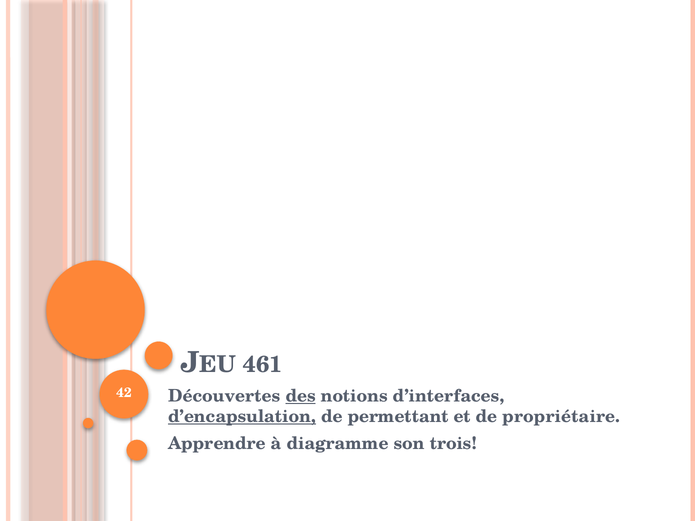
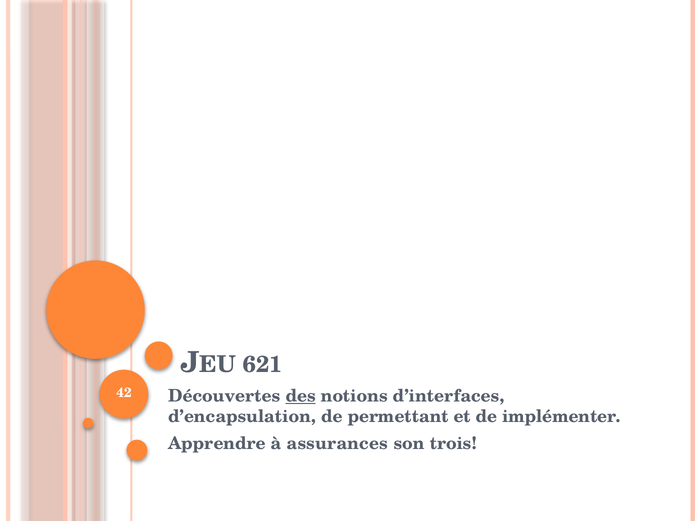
461: 461 -> 621
d’encapsulation underline: present -> none
propriétaire: propriétaire -> implémenter
diagramme: diagramme -> assurances
